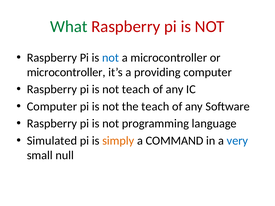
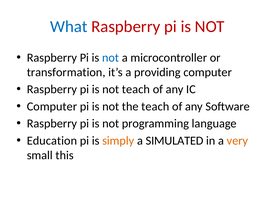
What colour: green -> blue
microcontroller at (66, 72): microcontroller -> transformation
Simulated: Simulated -> Education
COMMAND: COMMAND -> SIMULATED
very colour: blue -> orange
null: null -> this
